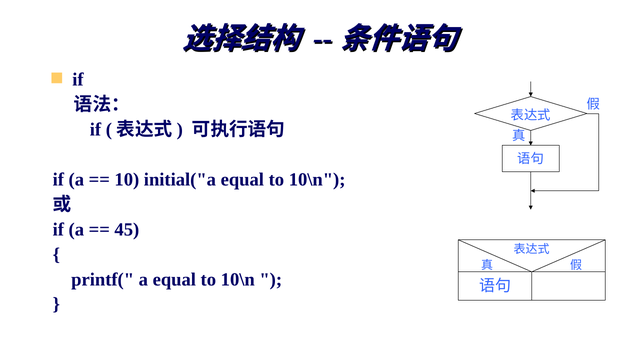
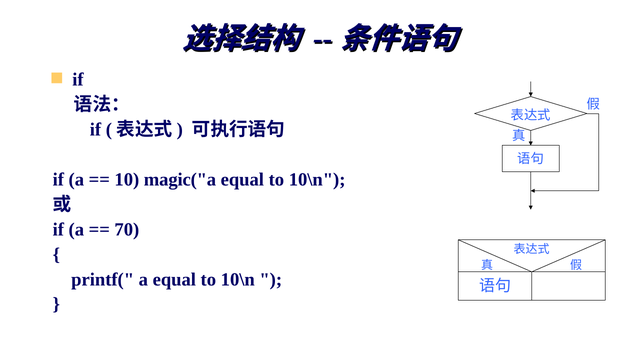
initial("a: initial("a -> magic("a
45: 45 -> 70
